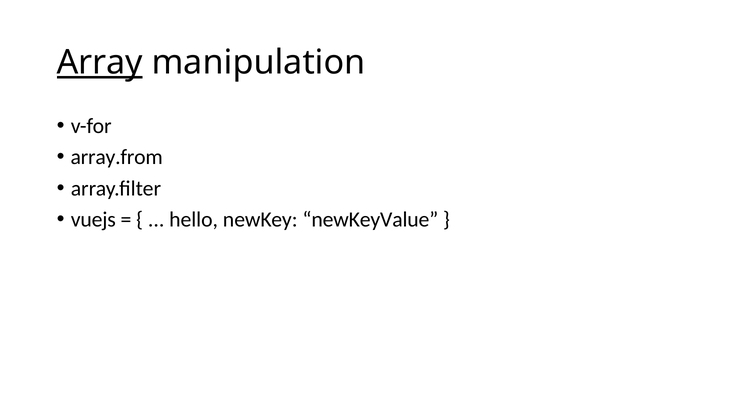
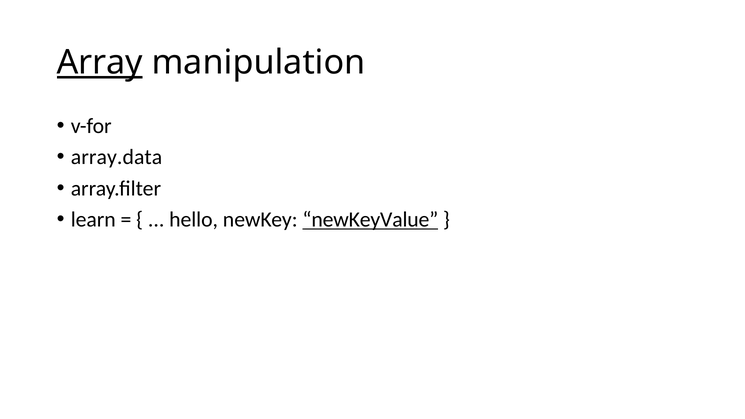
array.from: array.from -> array.data
vuejs: vuejs -> learn
newKeyValue underline: none -> present
